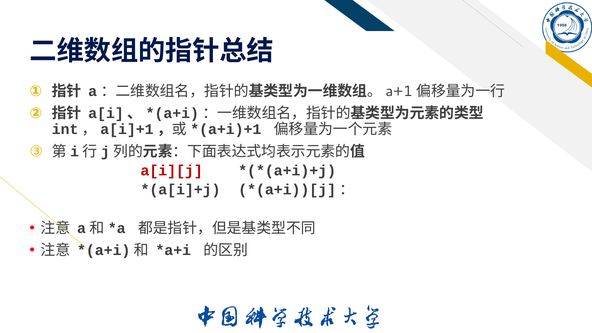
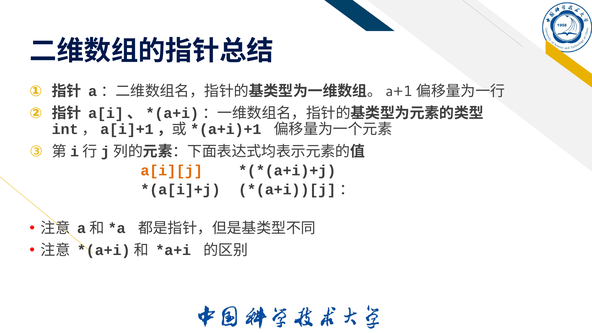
a[i][j colour: red -> orange
